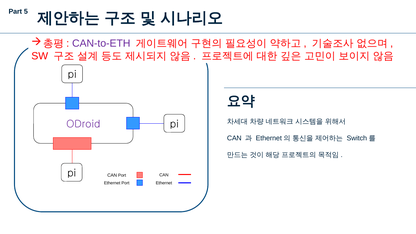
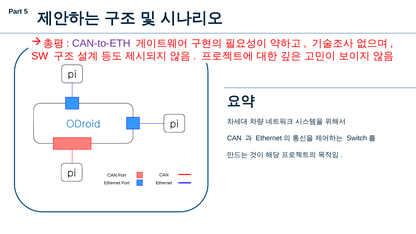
ODroid colour: purple -> blue
